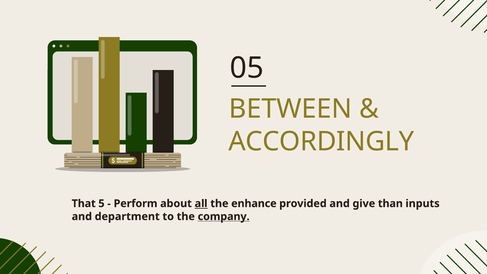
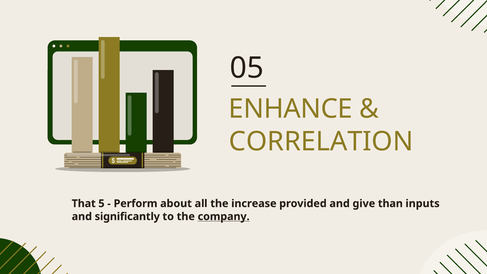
BETWEEN: BETWEEN -> ENHANCE
ACCORDINGLY: ACCORDINGLY -> CORRELATION
all underline: present -> none
enhance: enhance -> increase
department: department -> significantly
